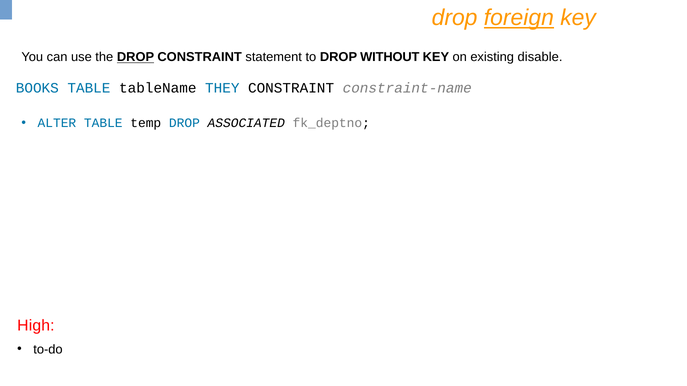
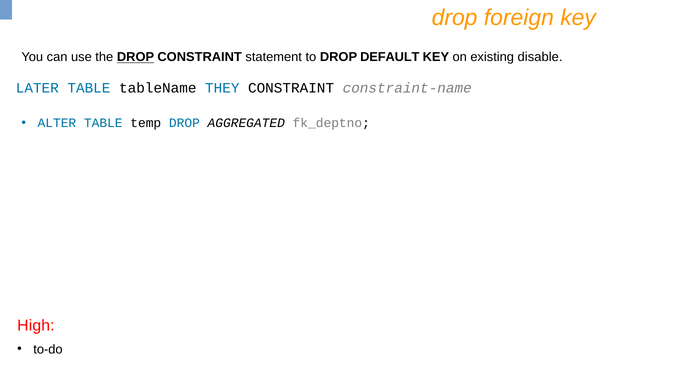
foreign underline: present -> none
WITHOUT: WITHOUT -> DEFAULT
BOOKS: BOOKS -> LATER
ASSOCIATED: ASSOCIATED -> AGGREGATED
